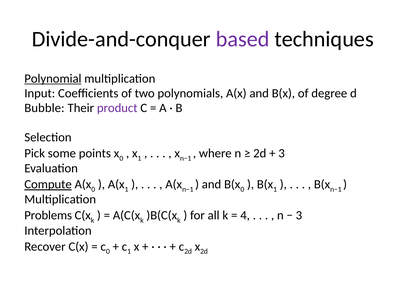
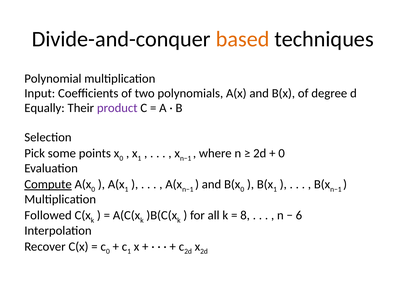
based colour: purple -> orange
Polynomial underline: present -> none
Bubble: Bubble -> Equally
3 at (282, 154): 3 -> 0
Problems: Problems -> Followed
4: 4 -> 8
3 at (299, 216): 3 -> 6
